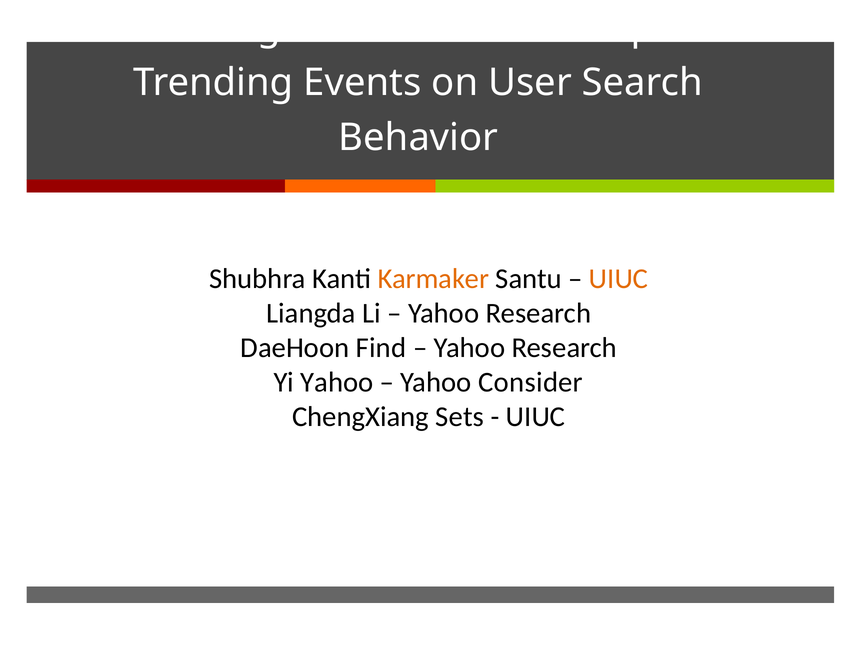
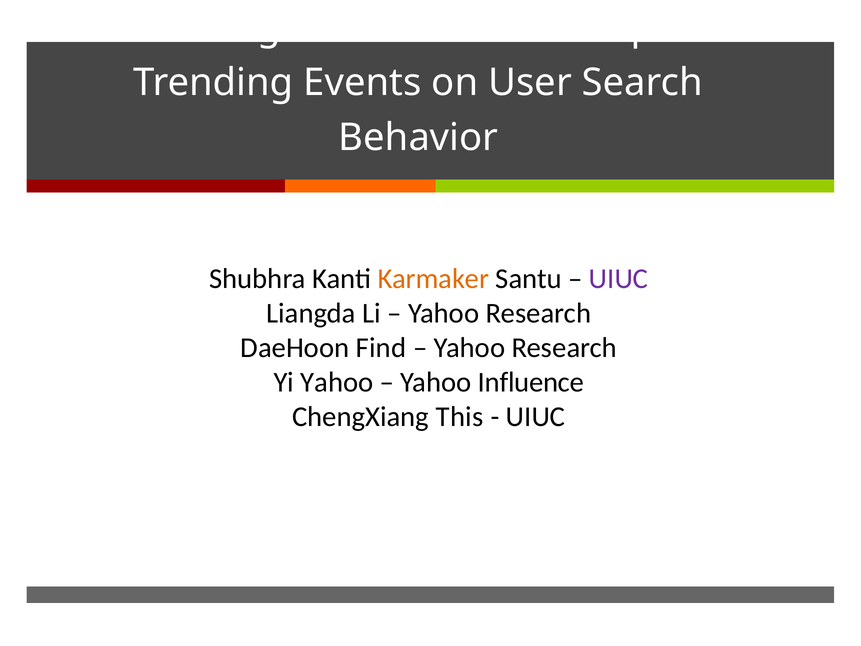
UIUC at (619, 279) colour: orange -> purple
Yahoo Consider: Consider -> Influence
Sets: Sets -> This
